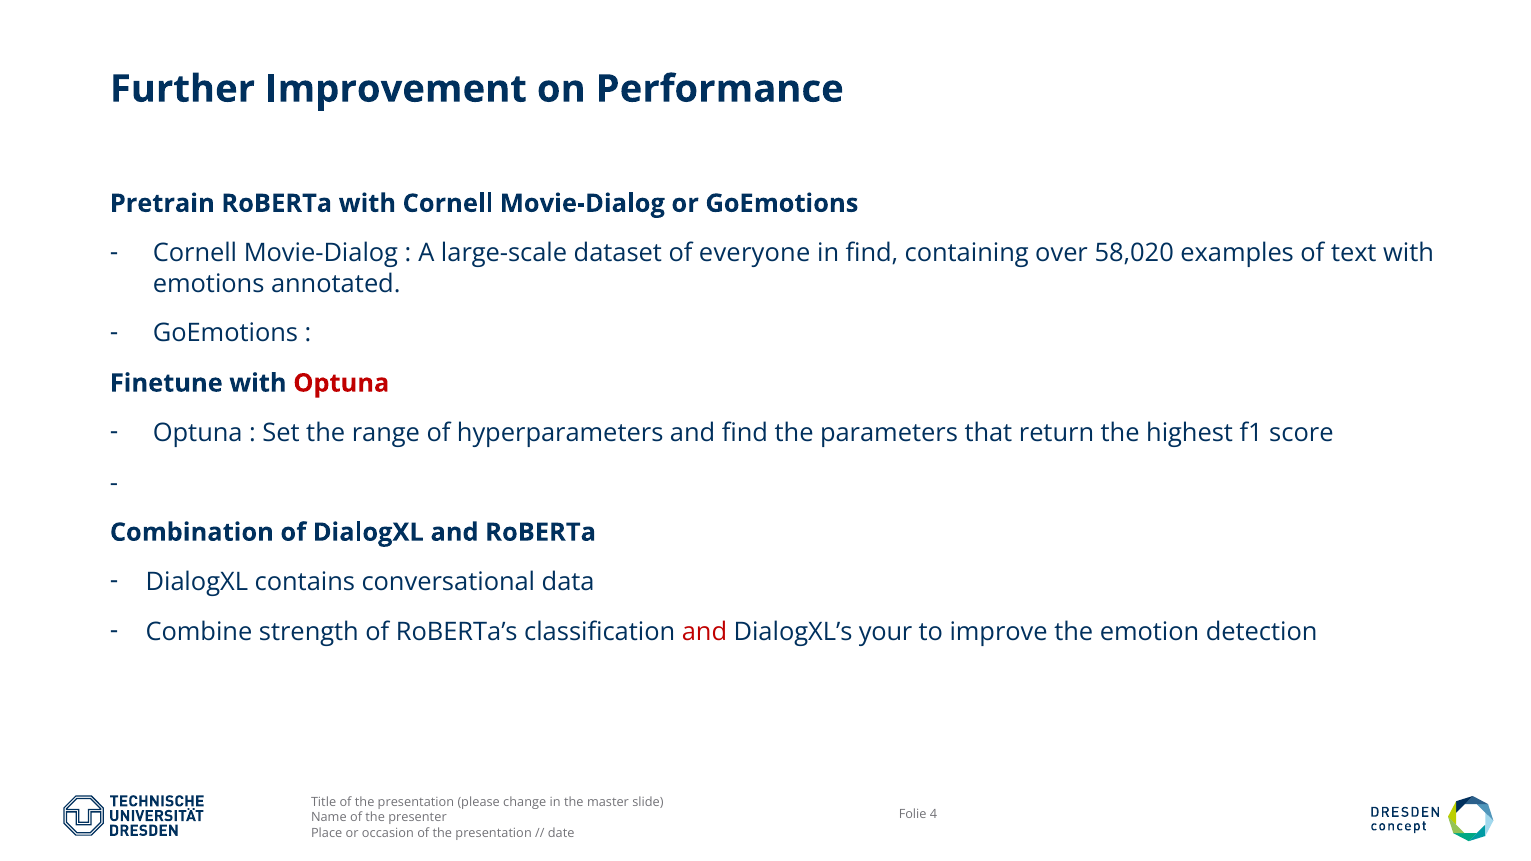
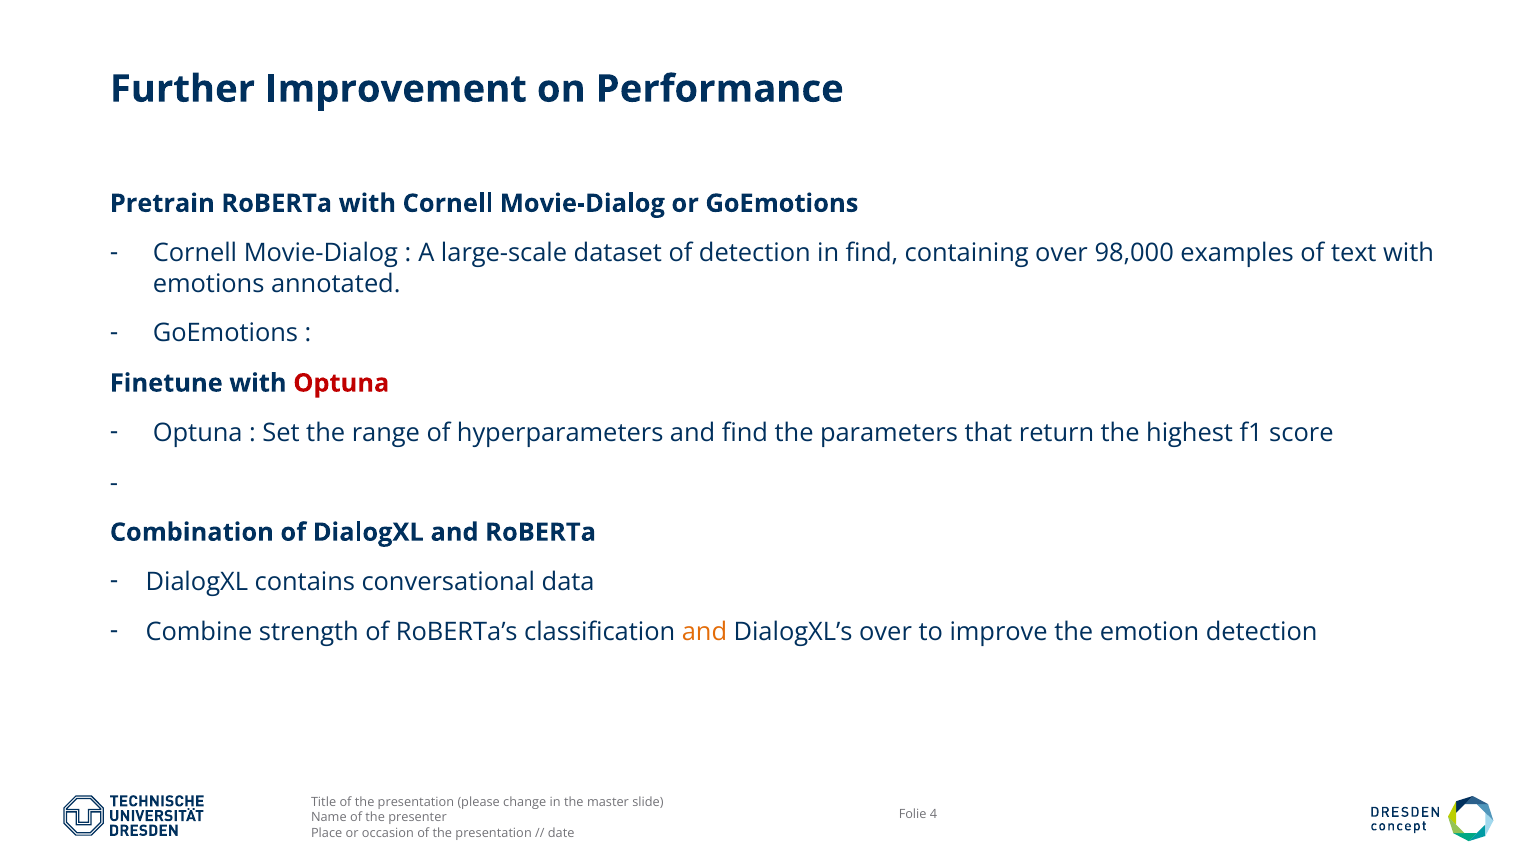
of everyone: everyone -> detection
58,020: 58,020 -> 98,000
and at (704, 632) colour: red -> orange
DialogXL’s your: your -> over
